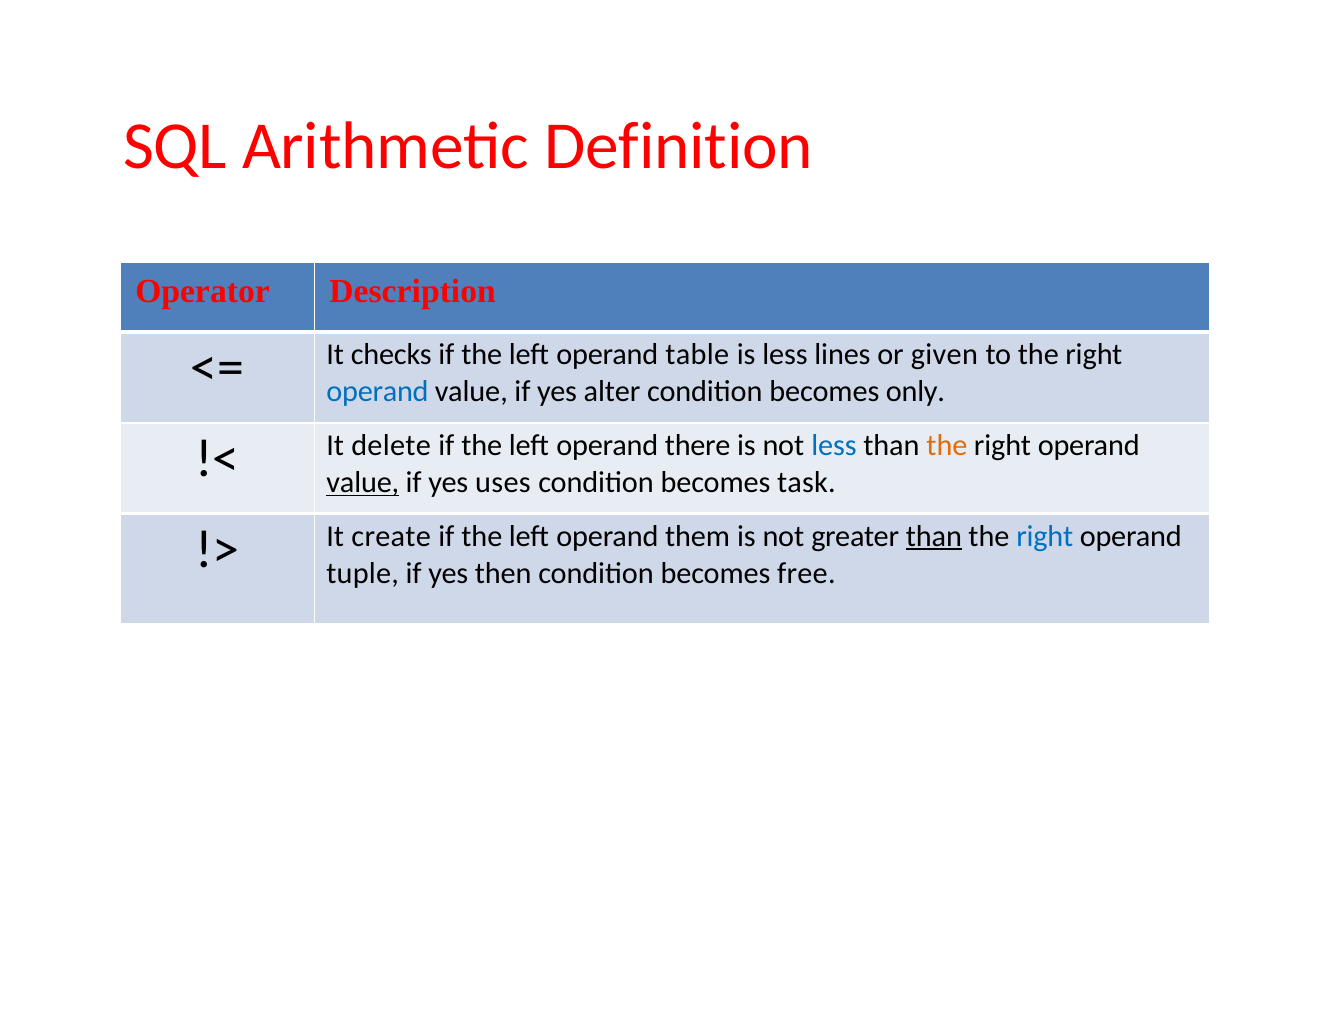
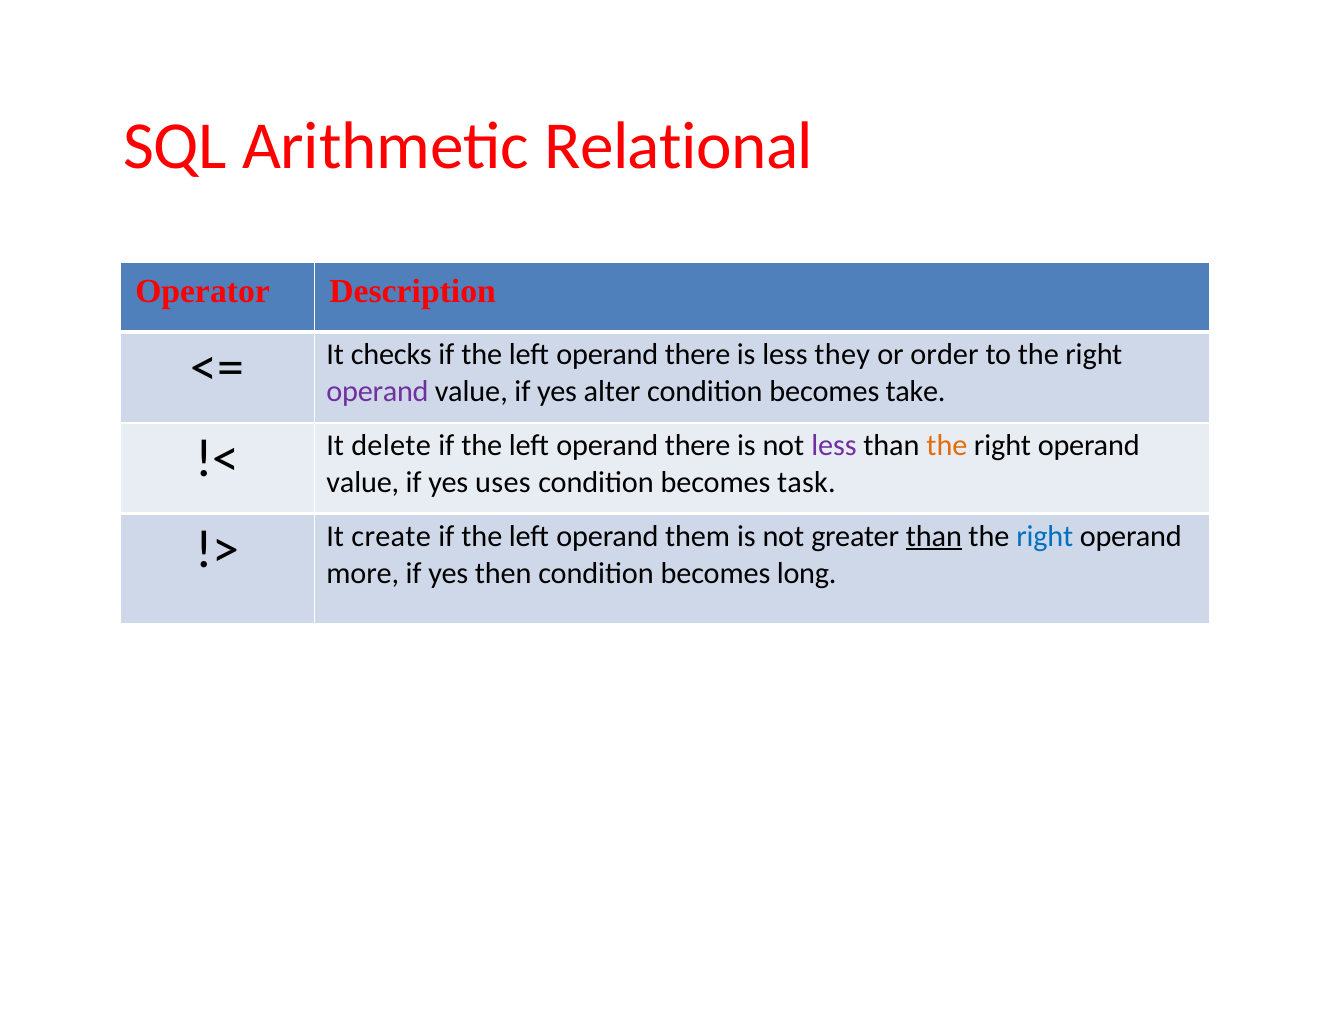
Definition: Definition -> Relational
table at (697, 355): table -> there
lines: lines -> they
given: given -> order
operand at (378, 392) colour: blue -> purple
only: only -> take
less at (834, 446) colour: blue -> purple
value at (363, 483) underline: present -> none
tuple: tuple -> more
free: free -> long
